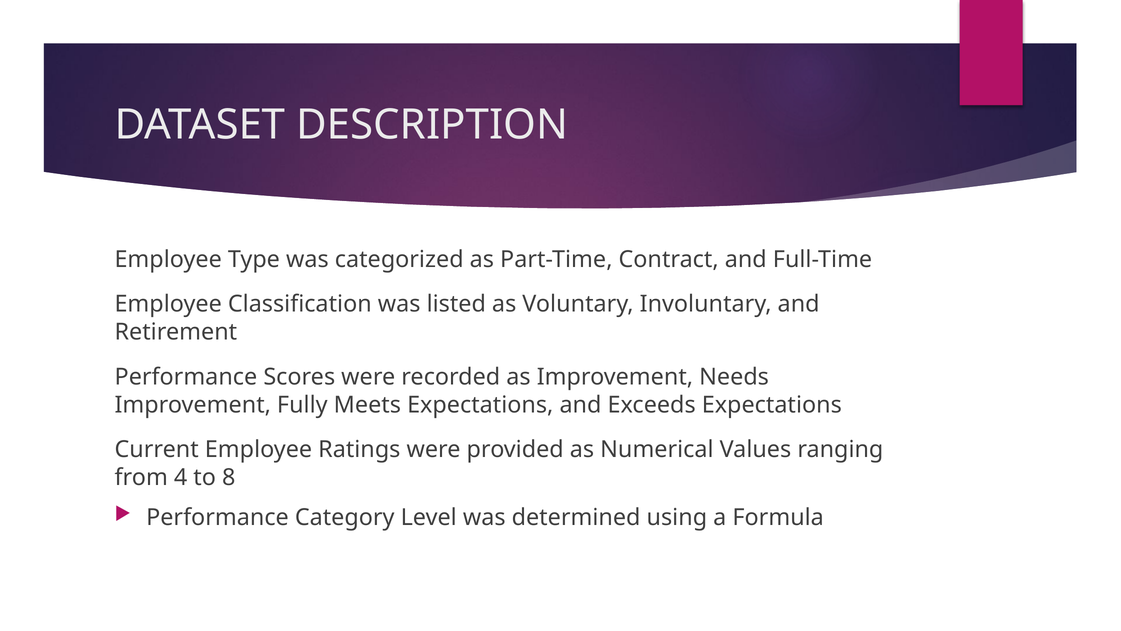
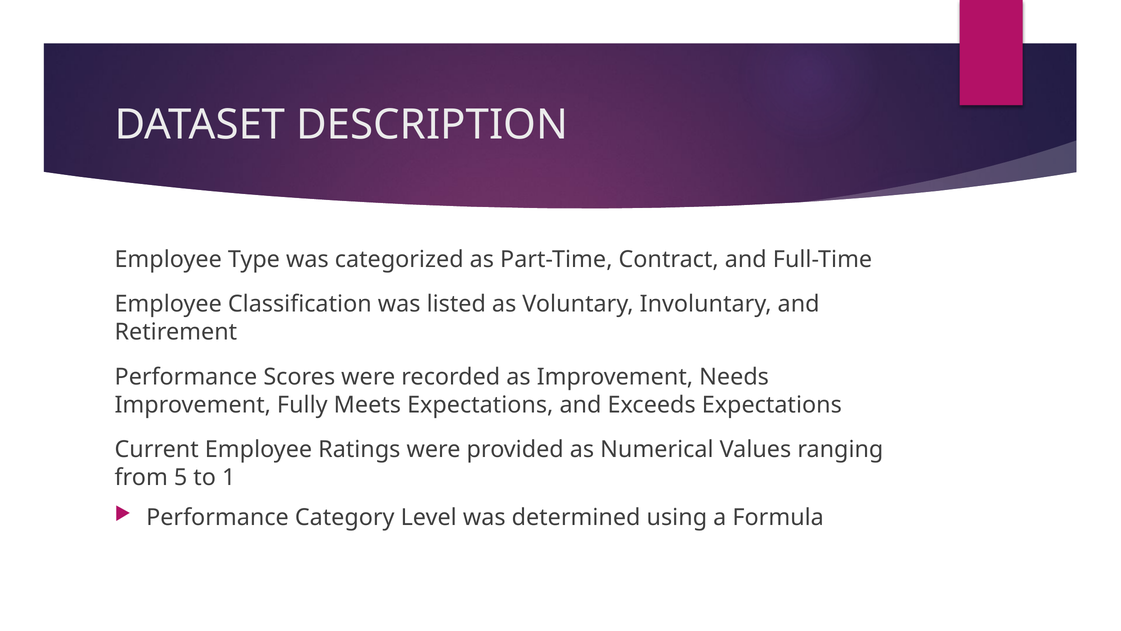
4: 4 -> 5
8: 8 -> 1
